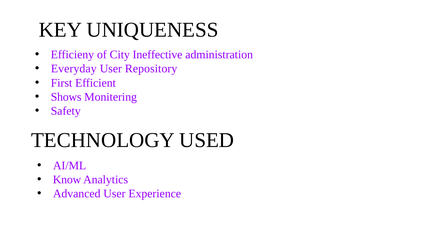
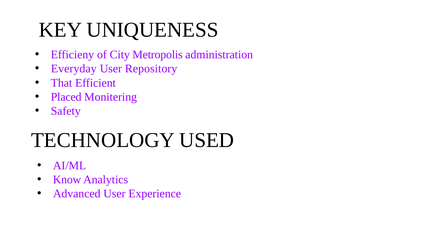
Ineffective: Ineffective -> Metropolis
First: First -> That
Shows: Shows -> Placed
